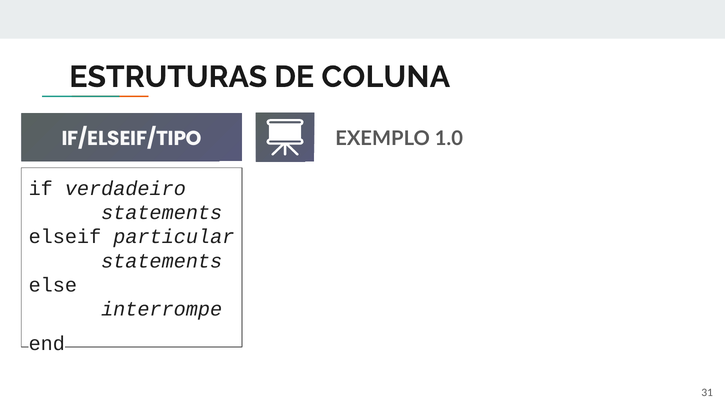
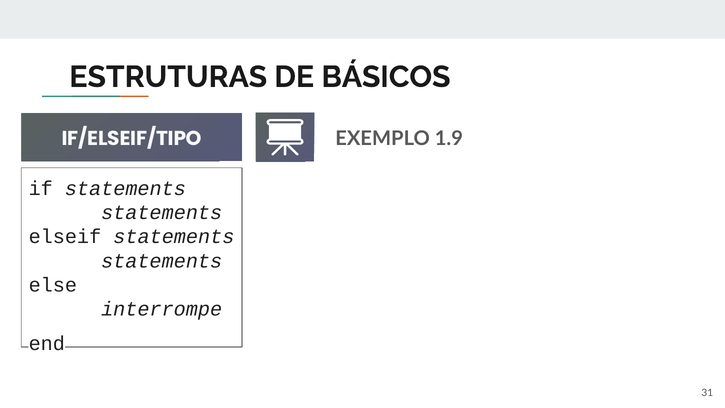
COLUNA: COLUNA -> BÁSICOS
1.0: 1.0 -> 1.9
if verdadeiro: verdadeiro -> statements
elseif particular: particular -> statements
